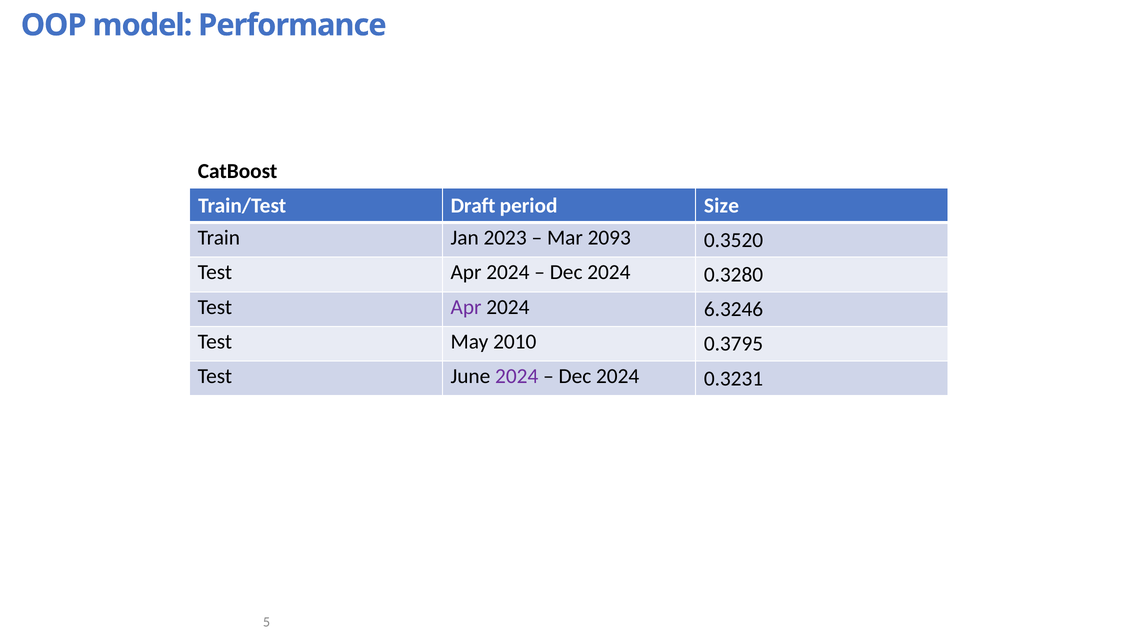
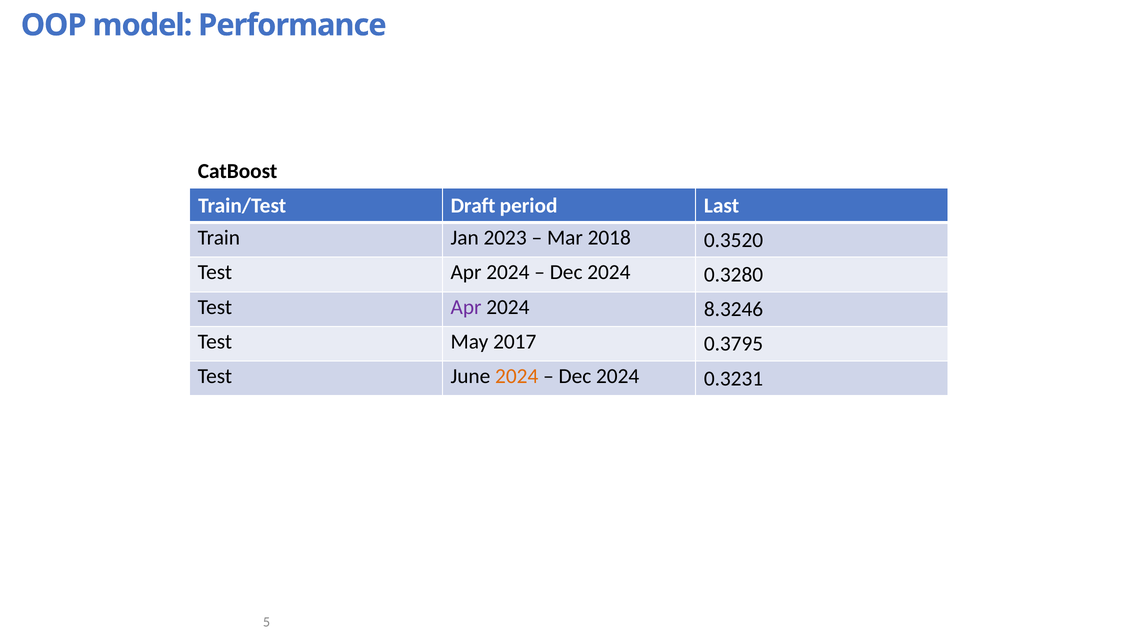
Size: Size -> Last
2093: 2093 -> 2018
6.3246: 6.3246 -> 8.3246
2010: 2010 -> 2017
2024 at (517, 376) colour: purple -> orange
